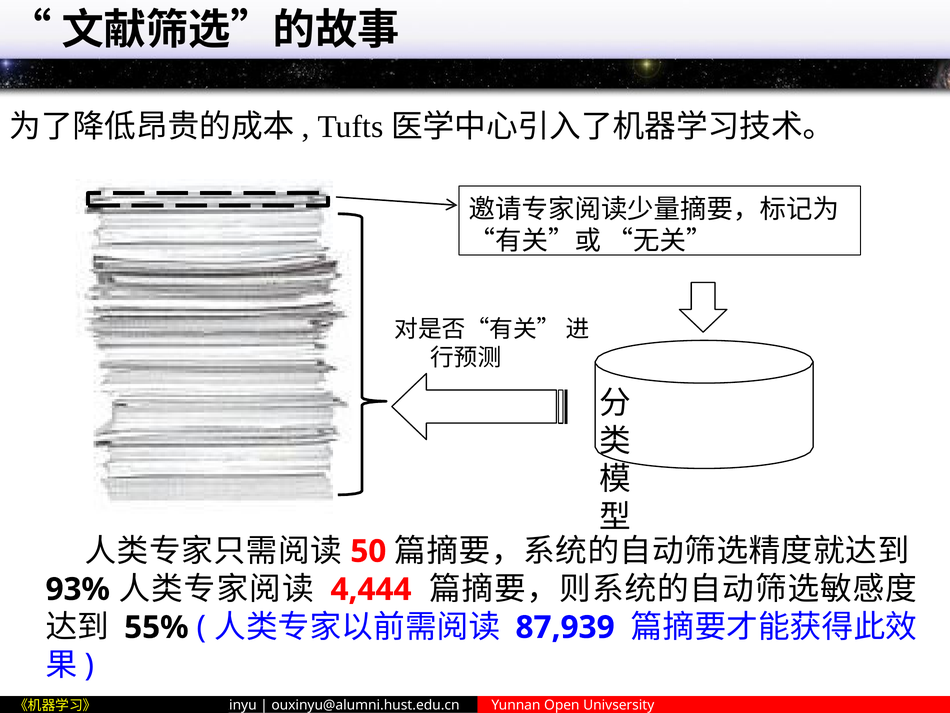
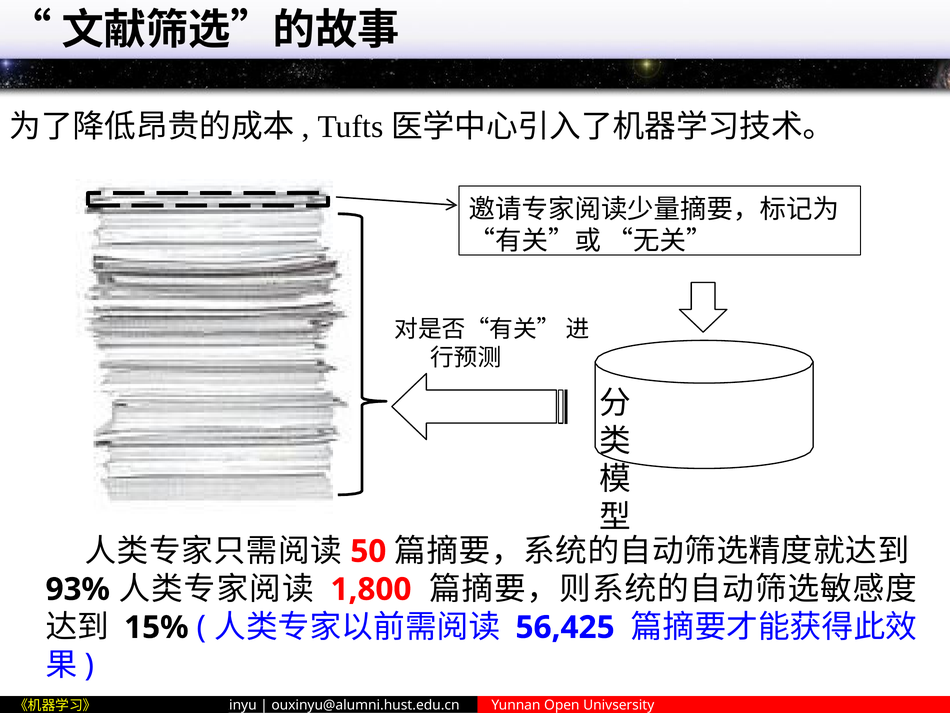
4,444: 4,444 -> 1,800
55%: 55% -> 15%
87,939: 87,939 -> 56,425
